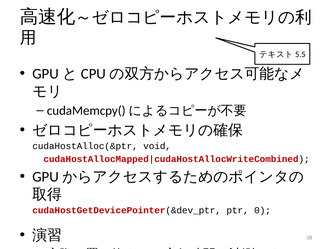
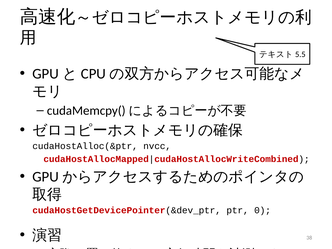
void: void -> nvcc
